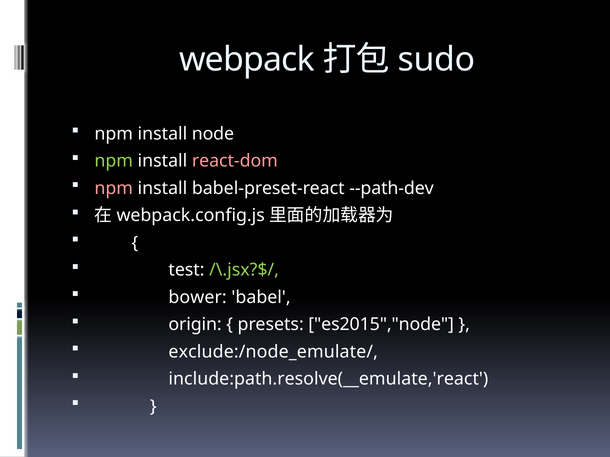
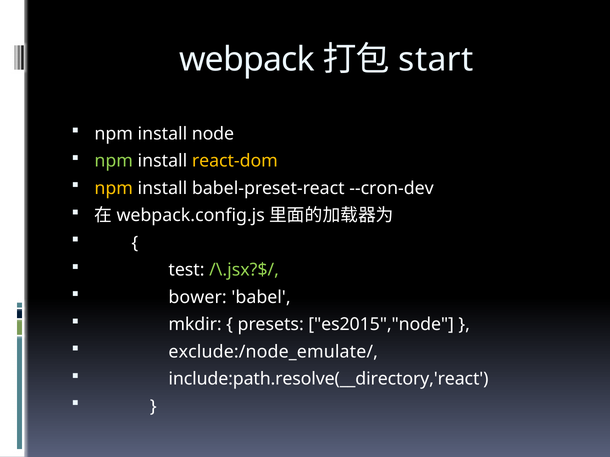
sudo: sudo -> start
react-dom colour: pink -> yellow
npm at (114, 188) colour: pink -> yellow
--path-dev: --path-dev -> --cron-dev
origin: origin -> mkdir
include:path.resolve(__emulate,'react: include:path.resolve(__emulate,'react -> include:path.resolve(__directory,'react
